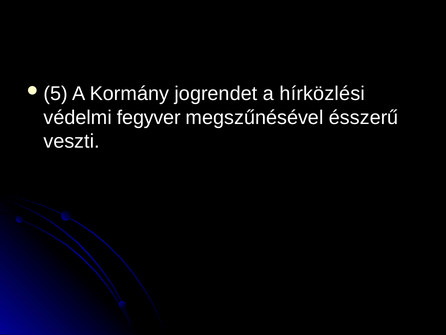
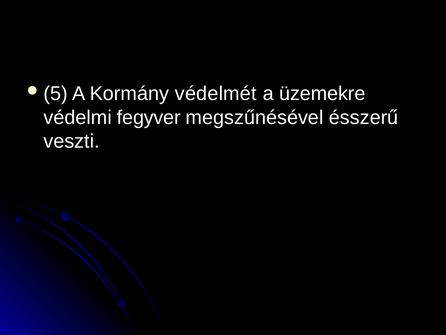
jogrendet: jogrendet -> védelmét
hírközlési: hírközlési -> üzemekre
